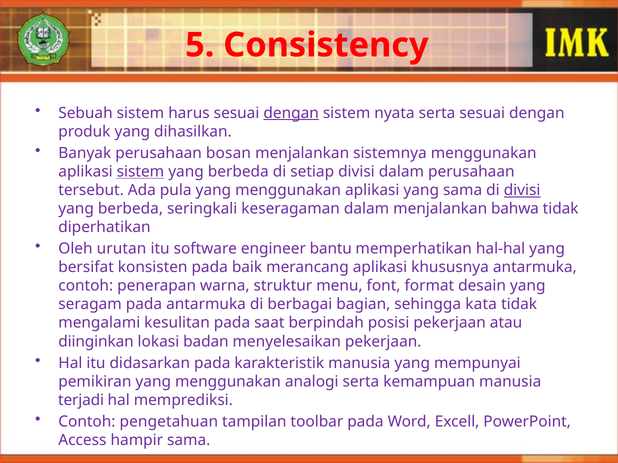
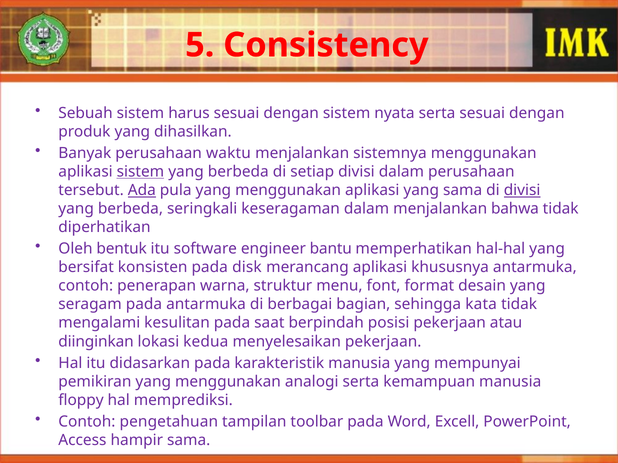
dengan at (291, 113) underline: present -> none
bosan: bosan -> waktu
Ada underline: none -> present
urutan: urutan -> bentuk
baik: baik -> disk
badan: badan -> kedua
terjadi: terjadi -> floppy
